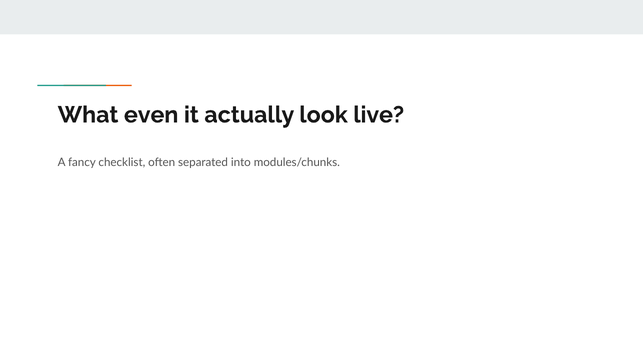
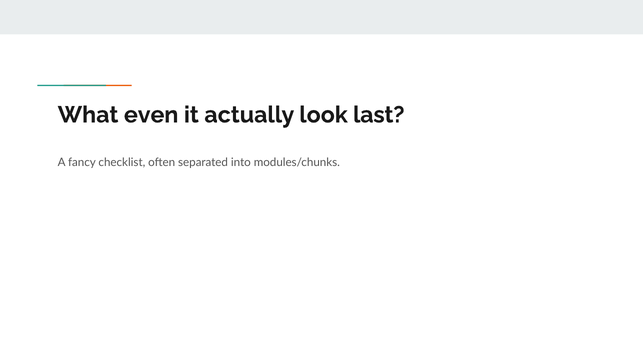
live: live -> last
